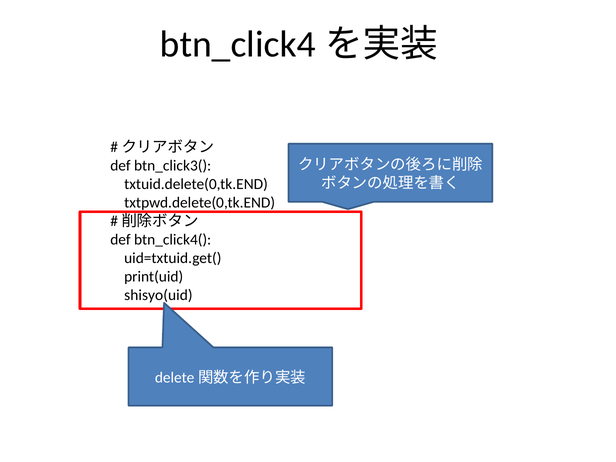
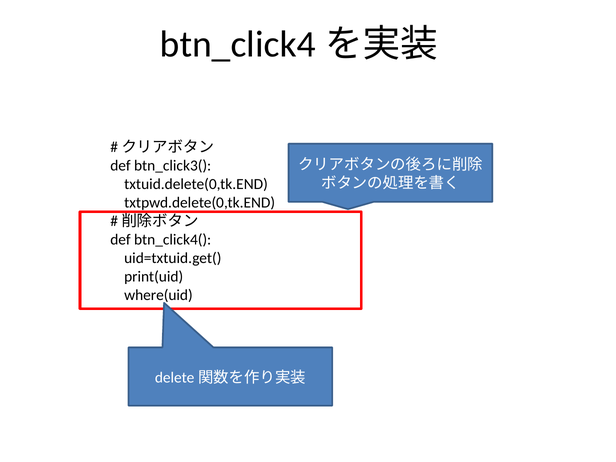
shisyo(uid: shisyo(uid -> where(uid
